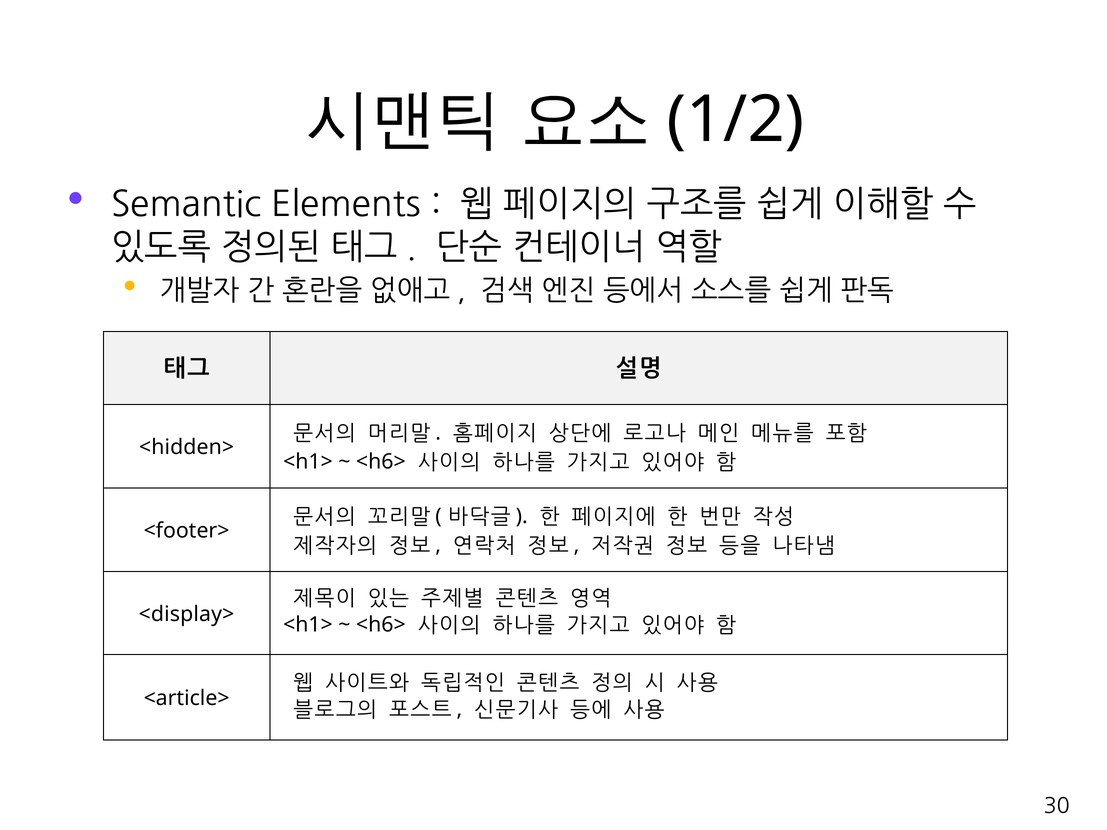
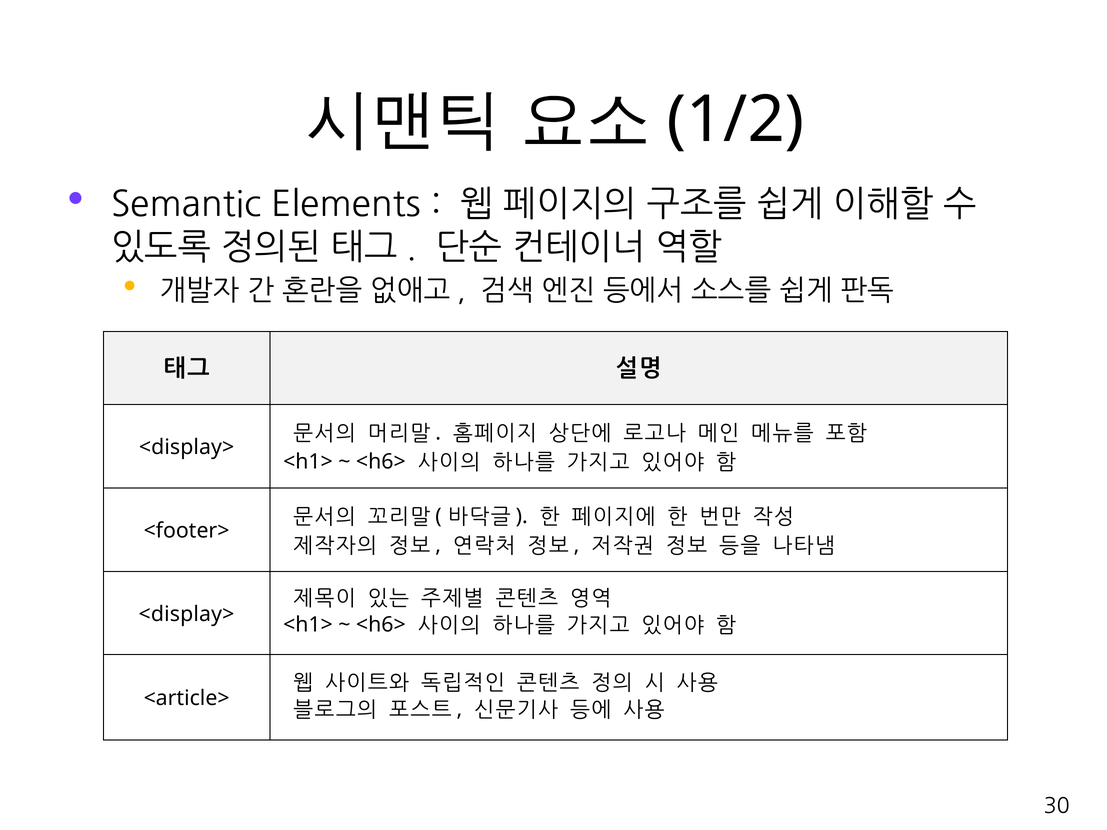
<hidden> at (187, 448): <hidden> -> <display>
